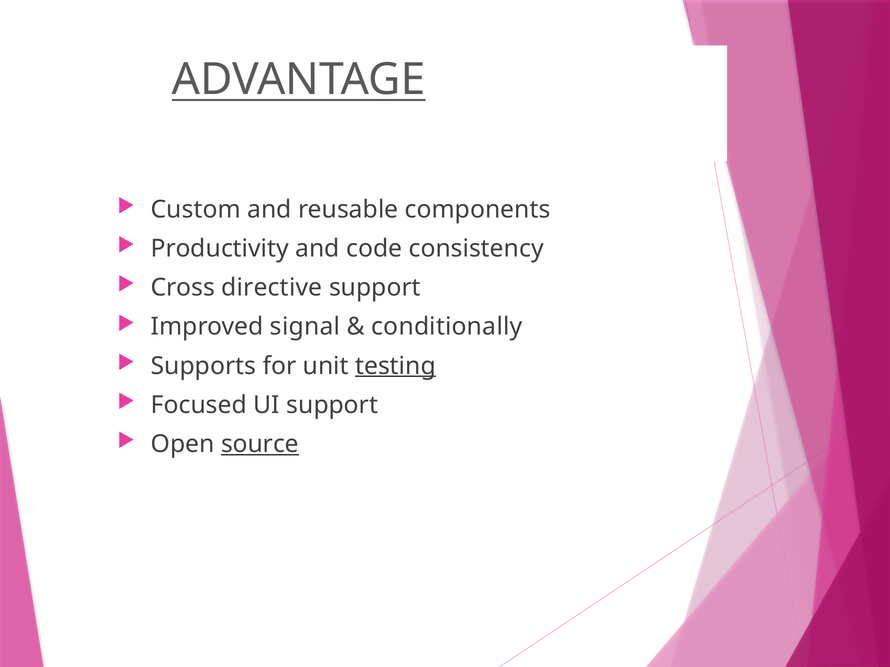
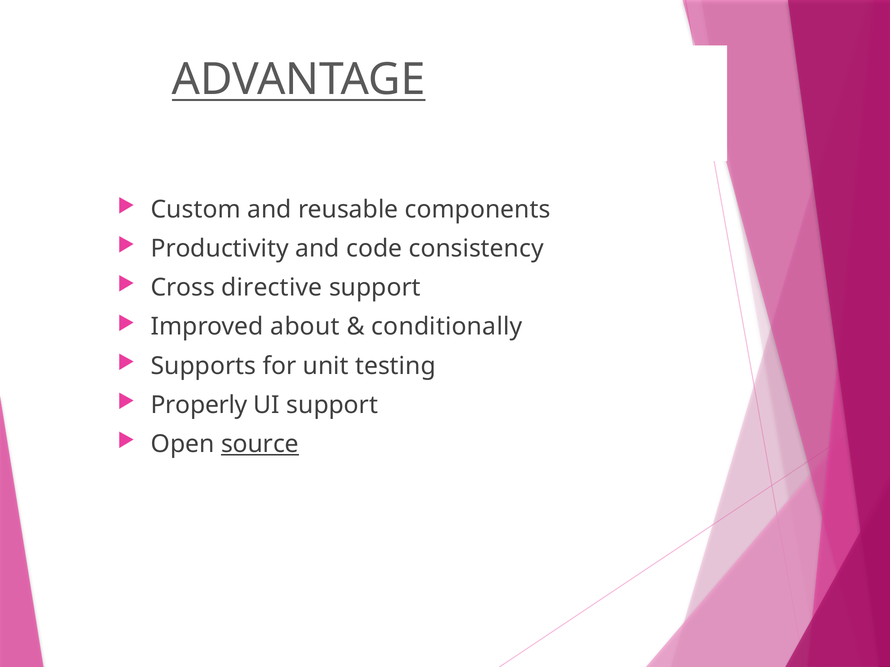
signal: signal -> about
testing underline: present -> none
Focused: Focused -> Properly
